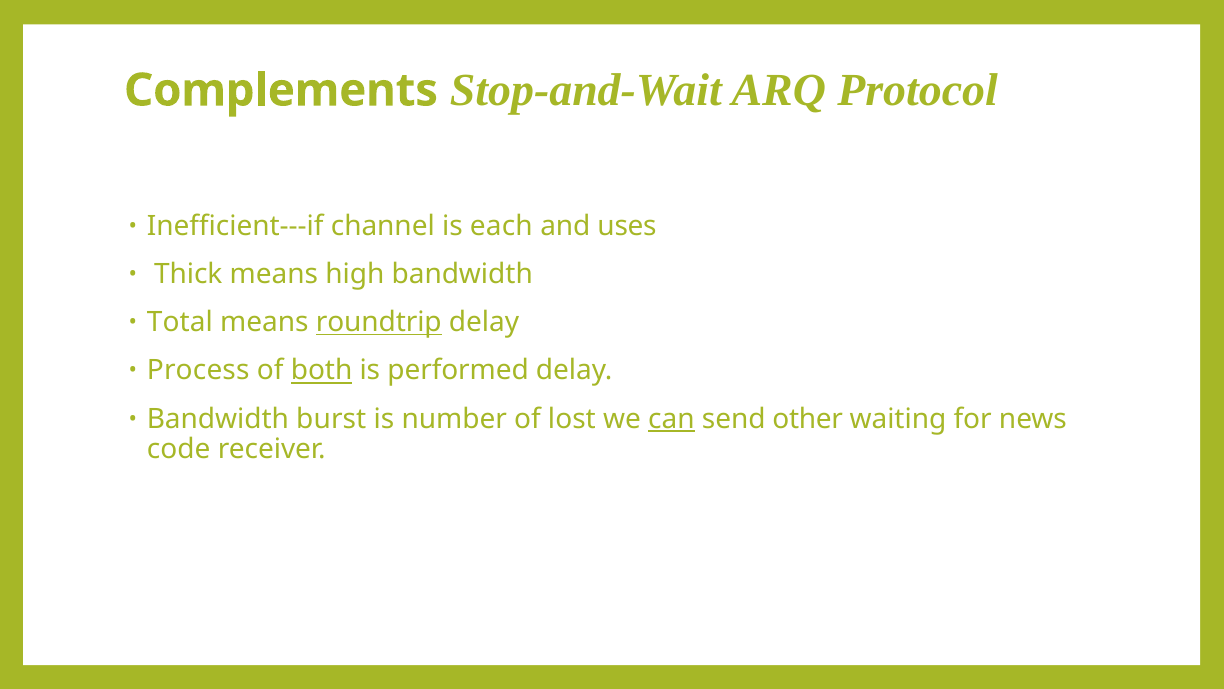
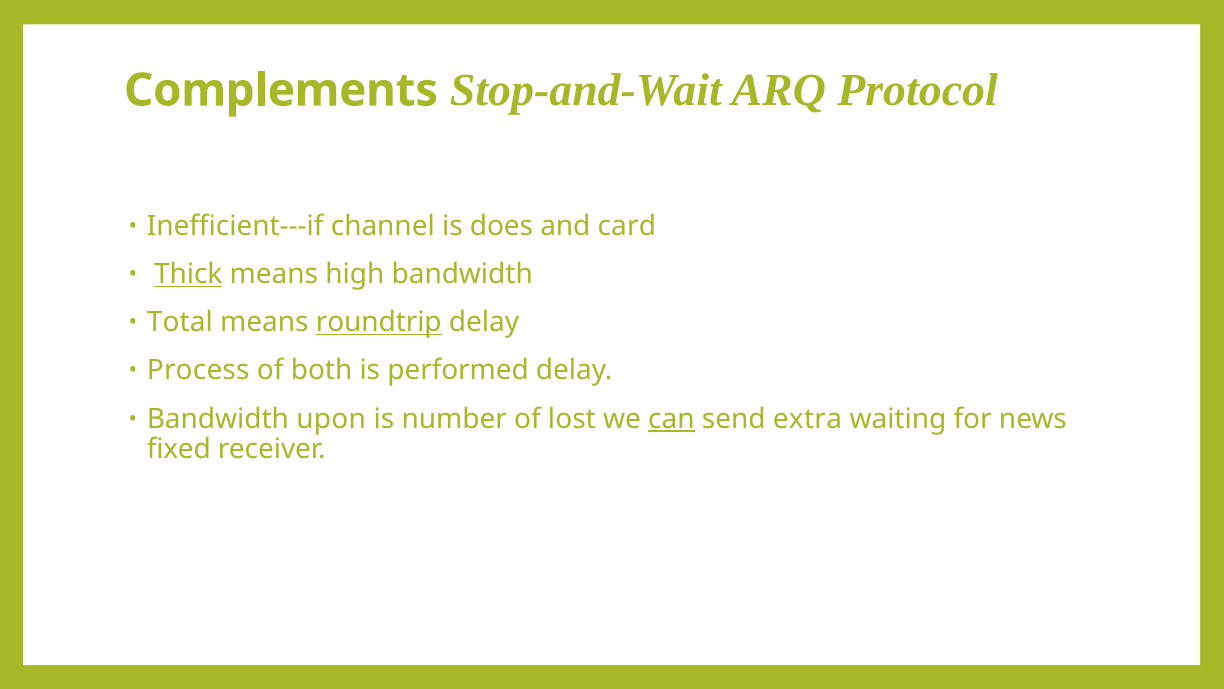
each: each -> does
uses: uses -> card
Thick underline: none -> present
both underline: present -> none
burst: burst -> upon
other: other -> extra
code: code -> fixed
